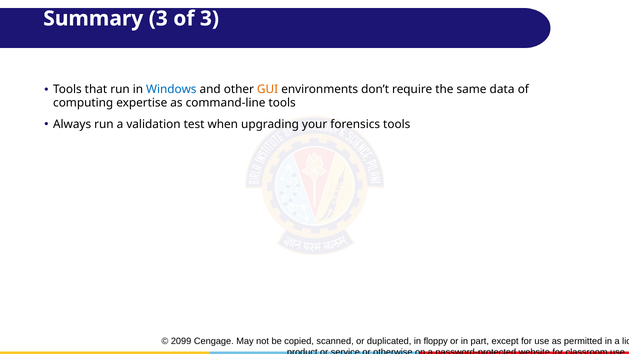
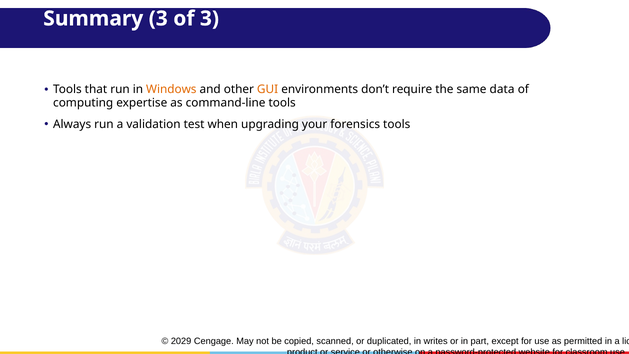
Windows colour: blue -> orange
2099: 2099 -> 2029
floppy: floppy -> writes
